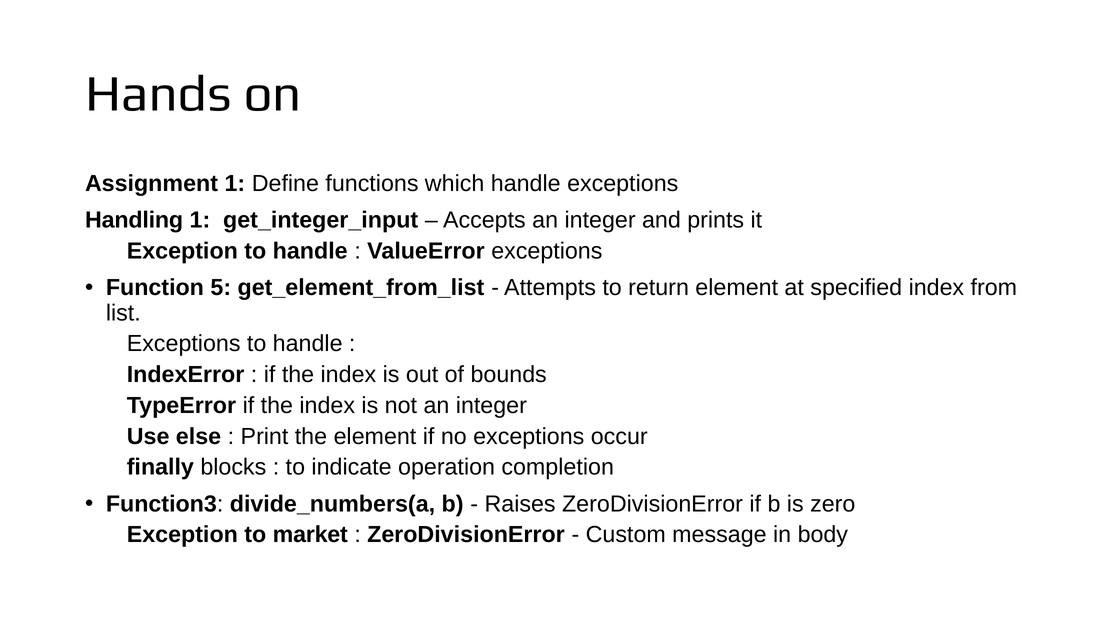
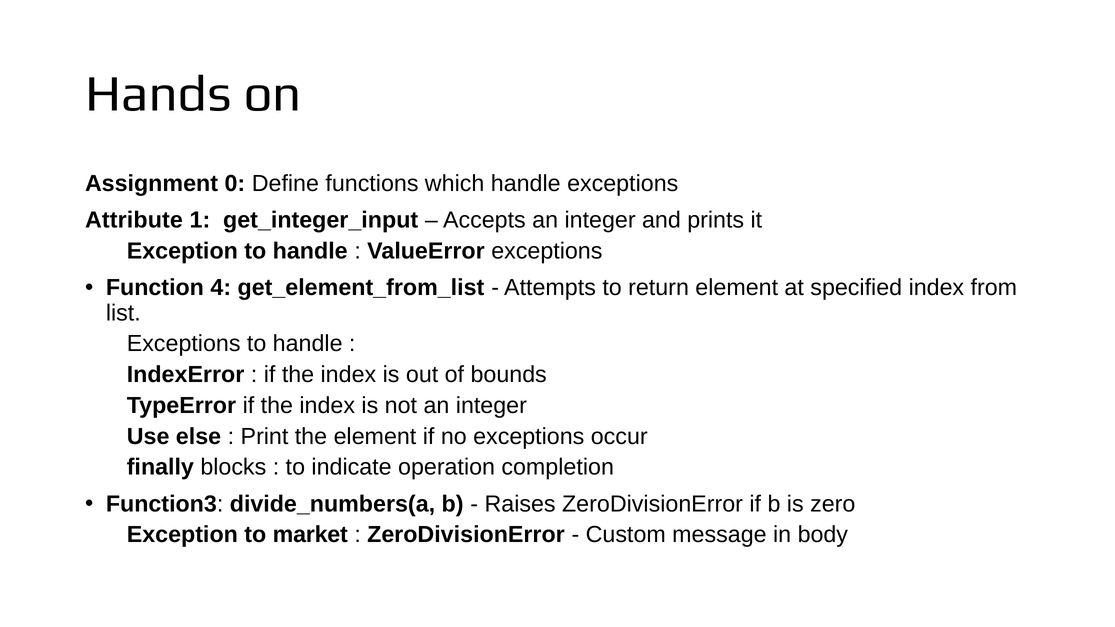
Assignment 1: 1 -> 0
Handling: Handling -> Attribute
5: 5 -> 4
